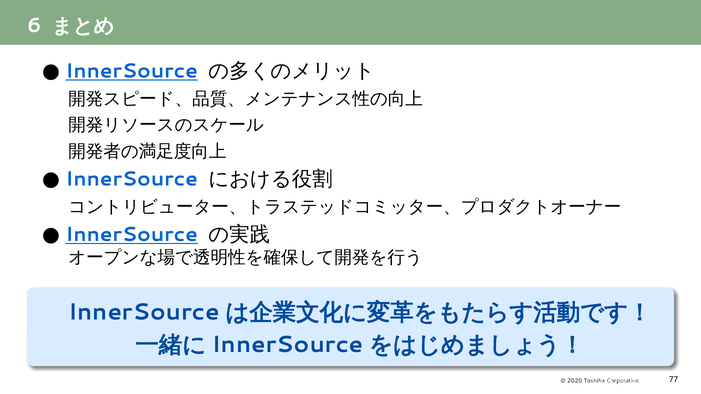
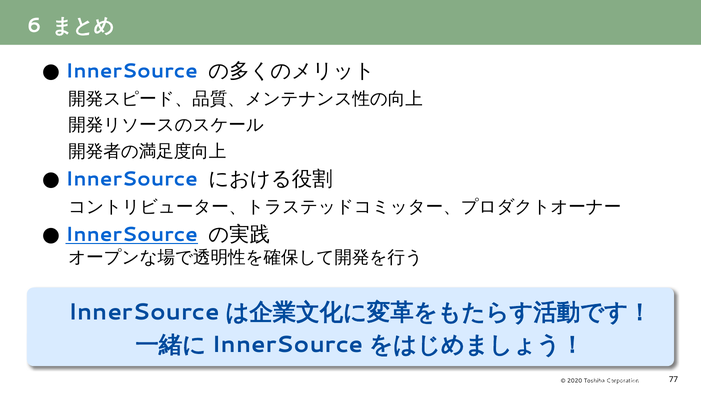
InnerSource at (132, 71) underline: present -> none
